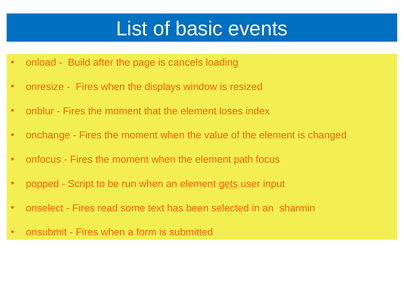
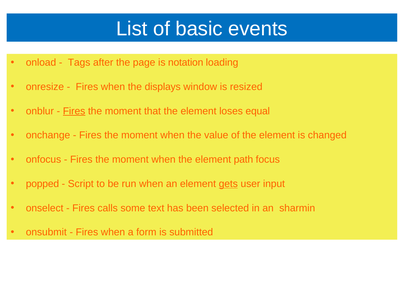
Build: Build -> Tags
cancels: cancels -> notation
Fires at (74, 111) underline: none -> present
index: index -> equal
read: read -> calls
